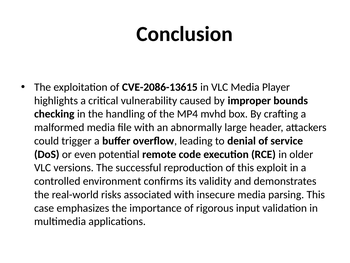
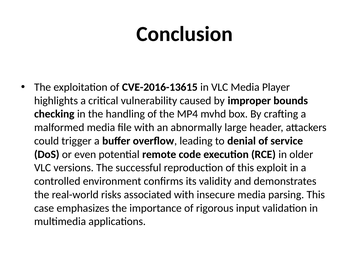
CVE-2086-13615: CVE-2086-13615 -> CVE-2016-13615
